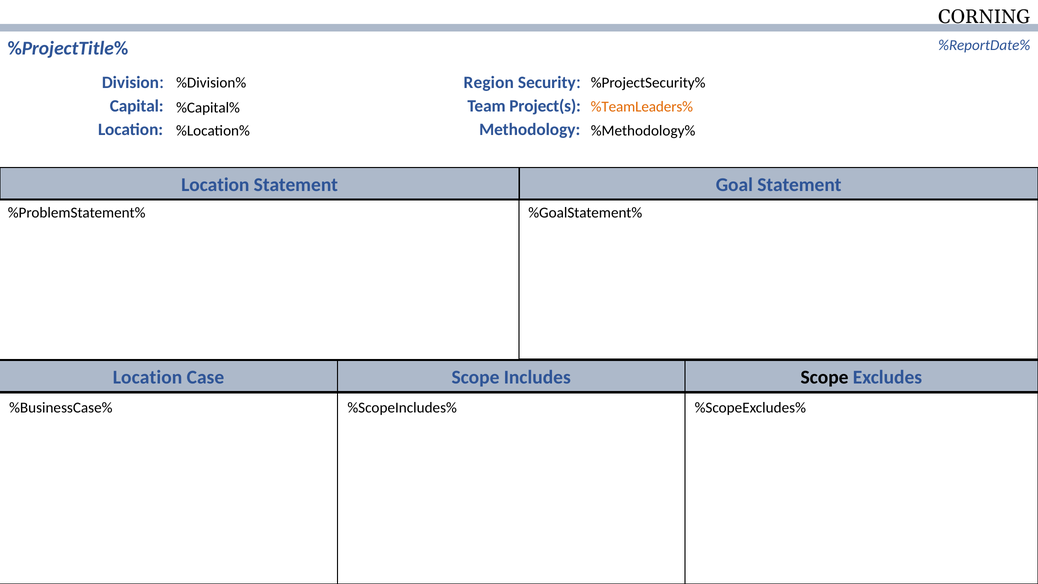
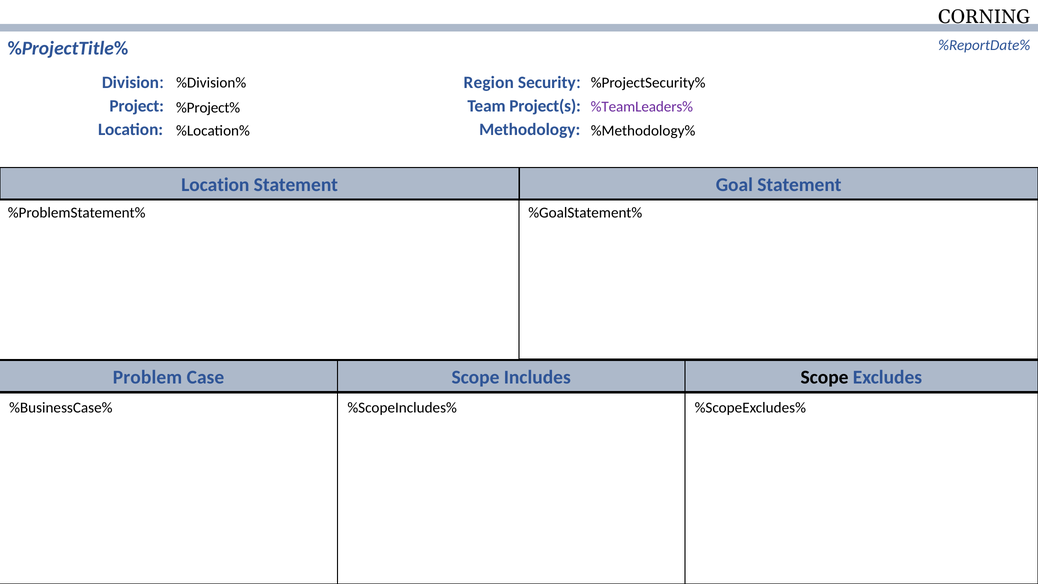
Capital: Capital -> Project
%TeamLeaders% colour: orange -> purple
%Capital%: %Capital% -> %Project%
Location at (148, 377): Location -> Problem
